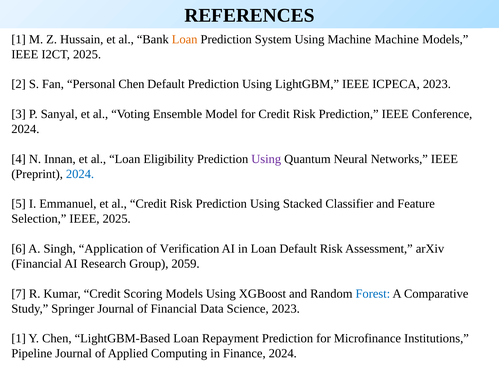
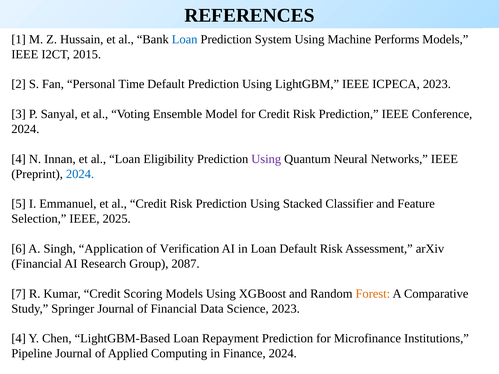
Loan at (185, 39) colour: orange -> blue
Machine Machine: Machine -> Performs
I2CT 2025: 2025 -> 2015
Personal Chen: Chen -> Time
2059: 2059 -> 2087
Forest colour: blue -> orange
1 at (19, 339): 1 -> 4
